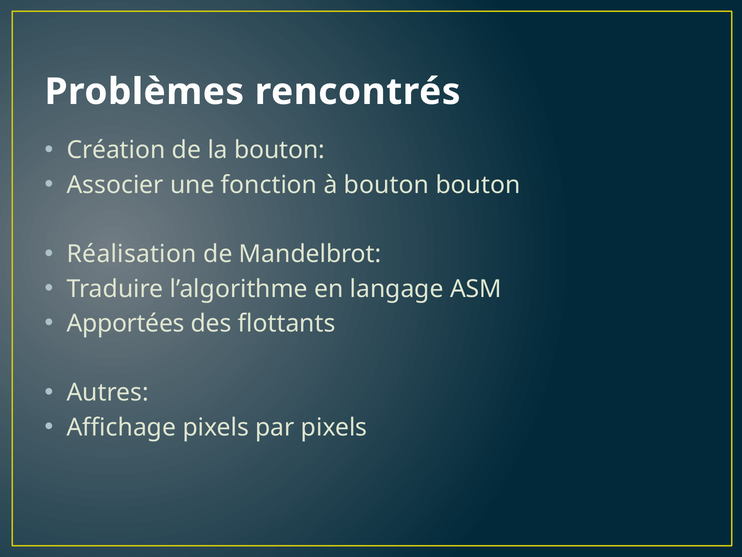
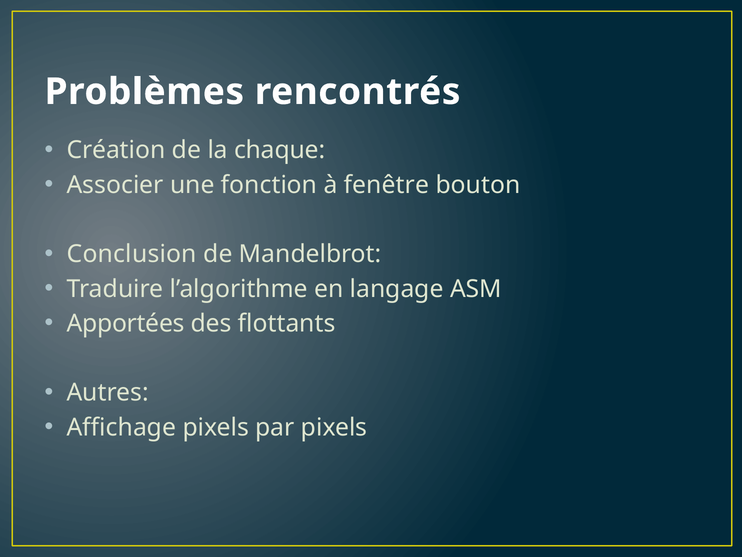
la bouton: bouton -> chaque
à bouton: bouton -> fenêtre
Réalisation: Réalisation -> Conclusion
